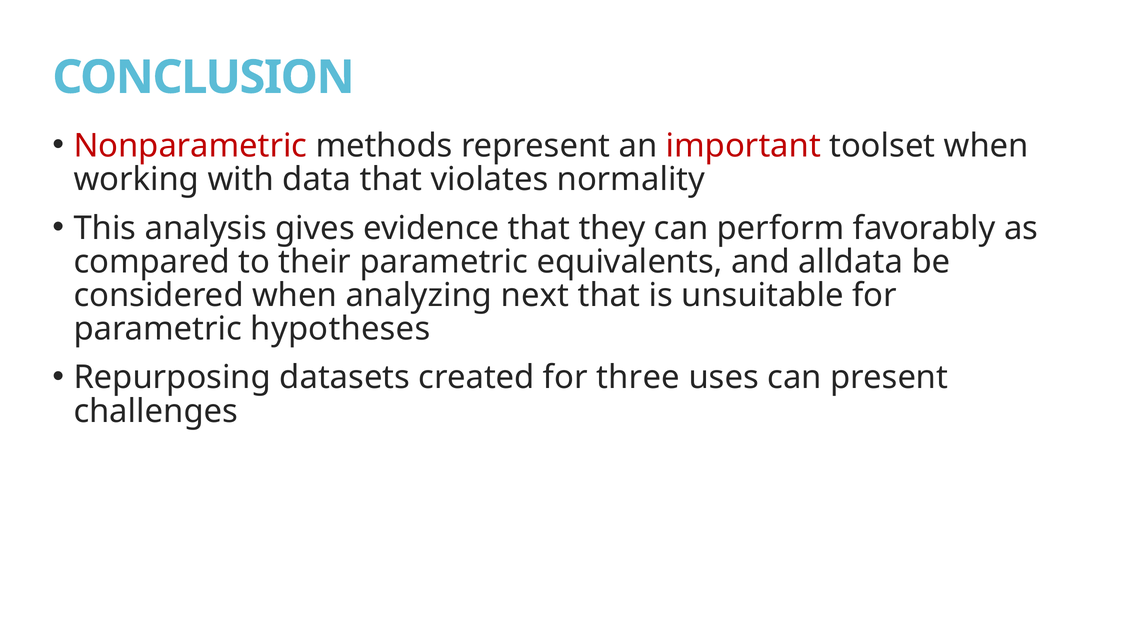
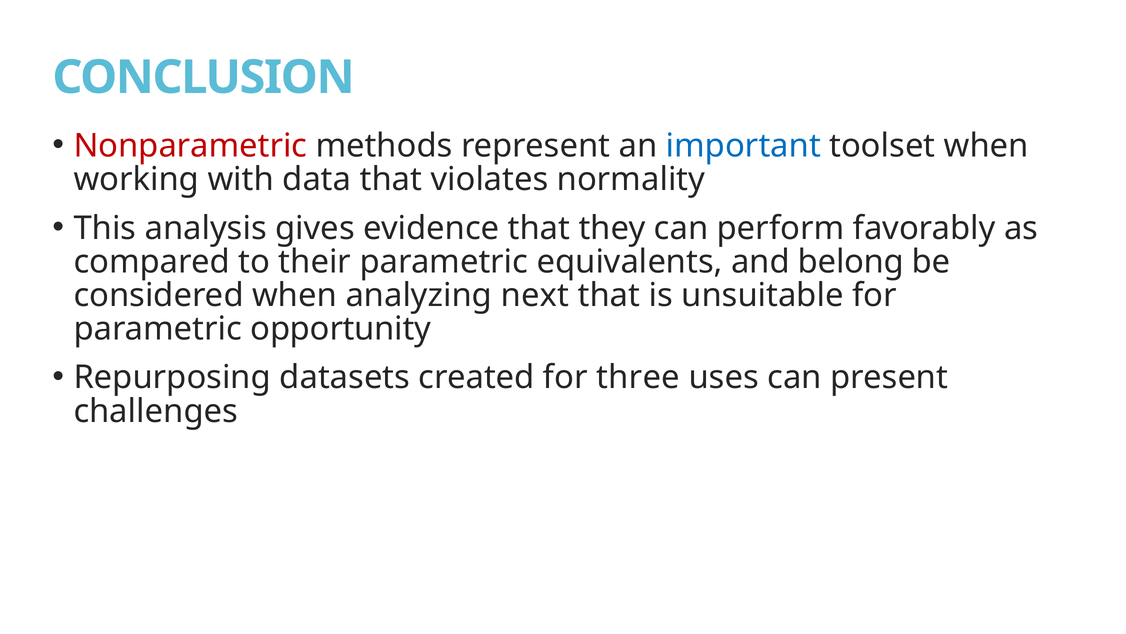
important colour: red -> blue
alldata: alldata -> belong
hypotheses: hypotheses -> opportunity
